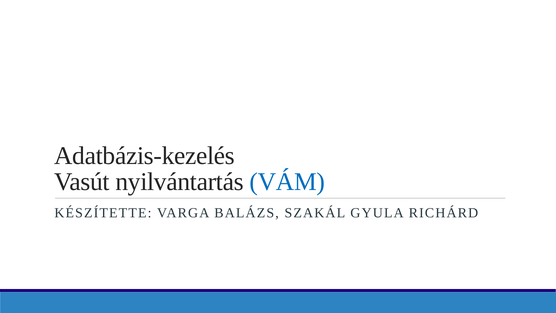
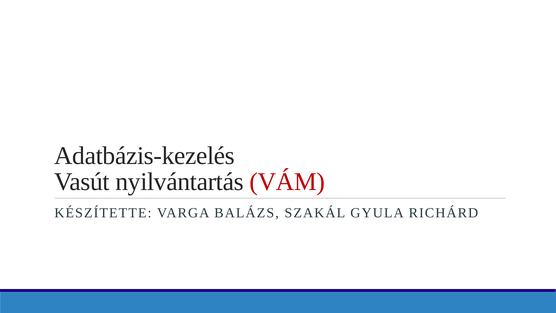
VÁM colour: blue -> red
